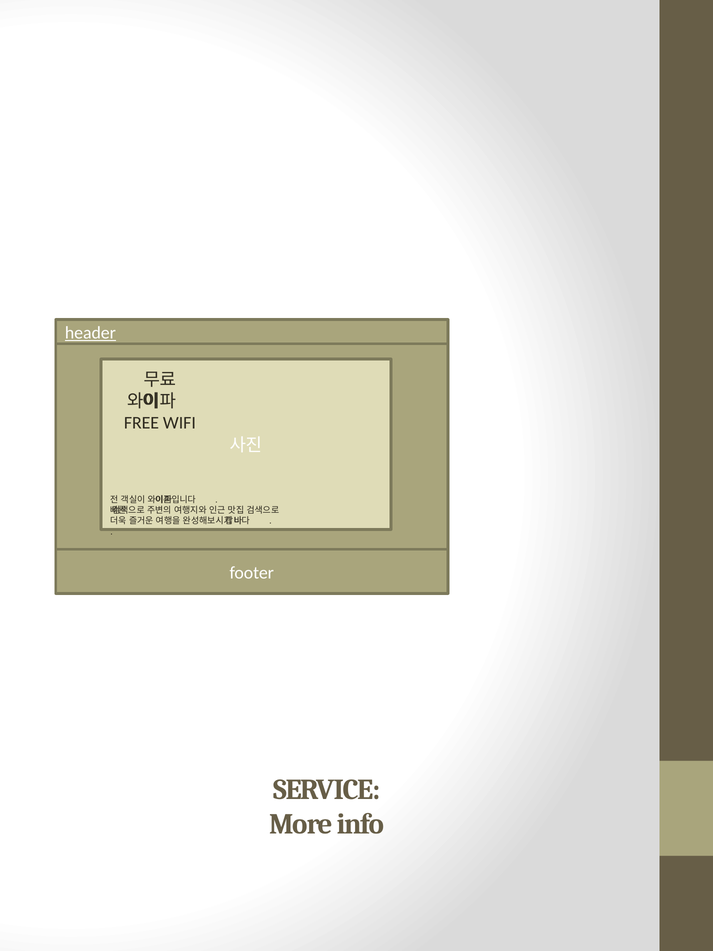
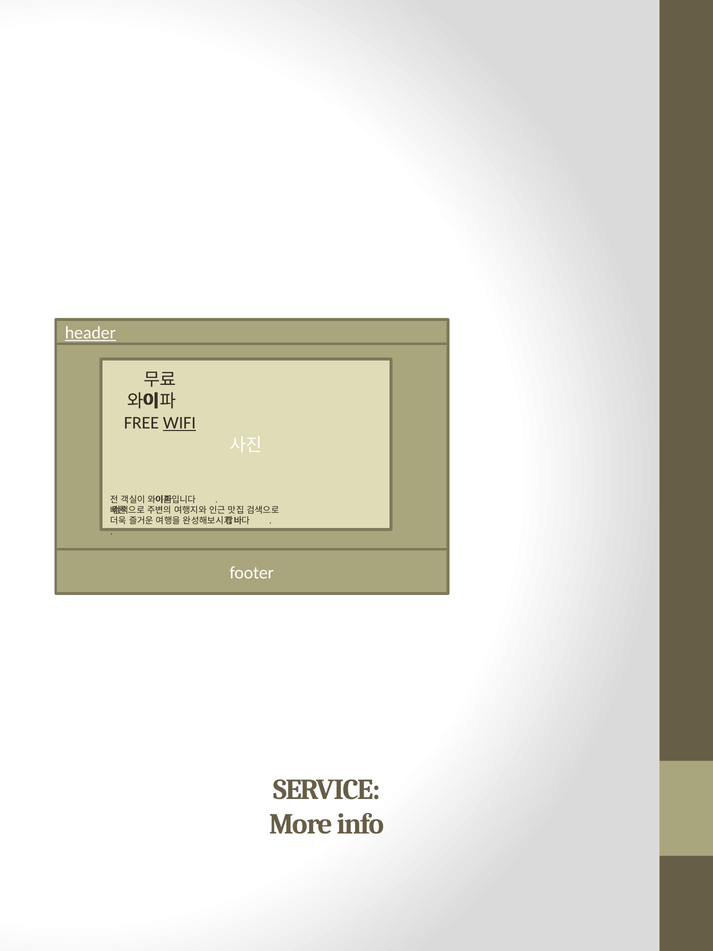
WIFI underline: none -> present
